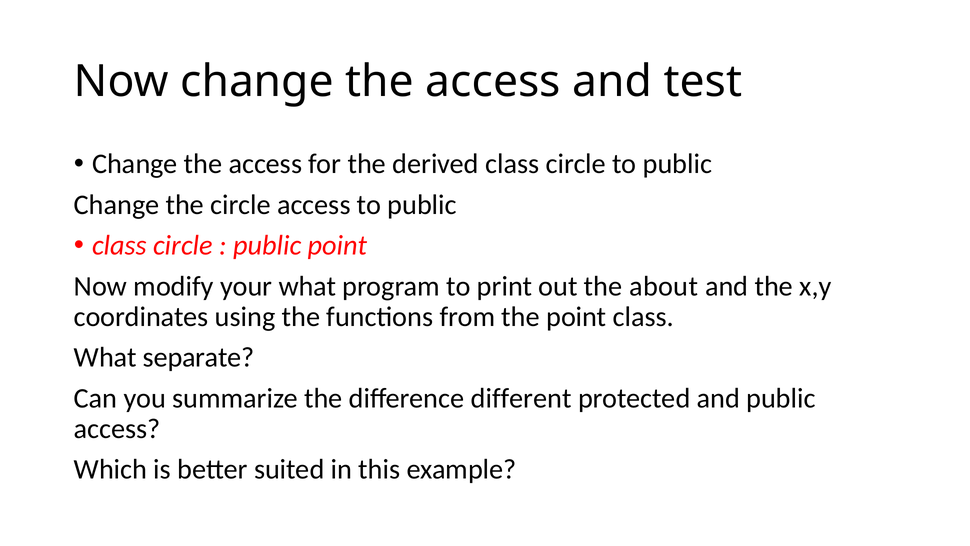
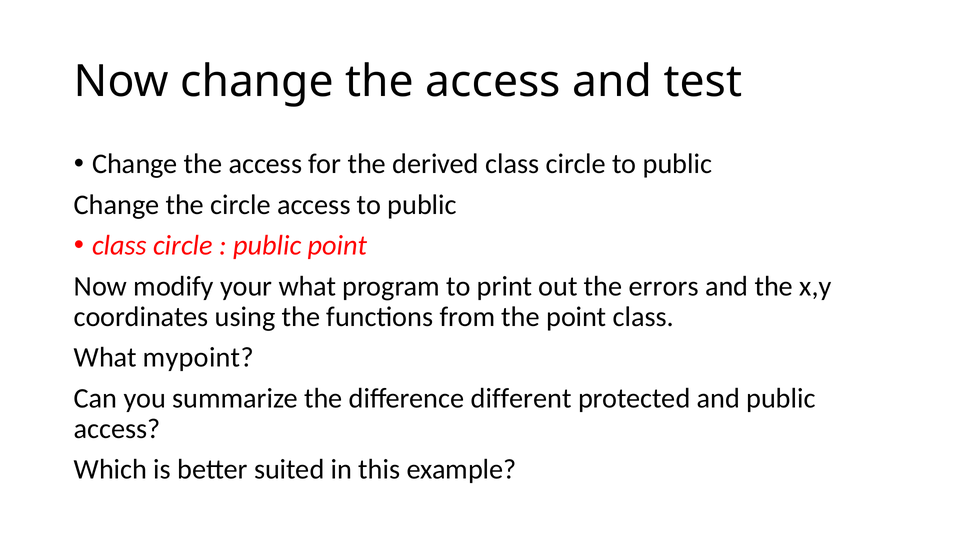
about: about -> errors
separate: separate -> mypoint
